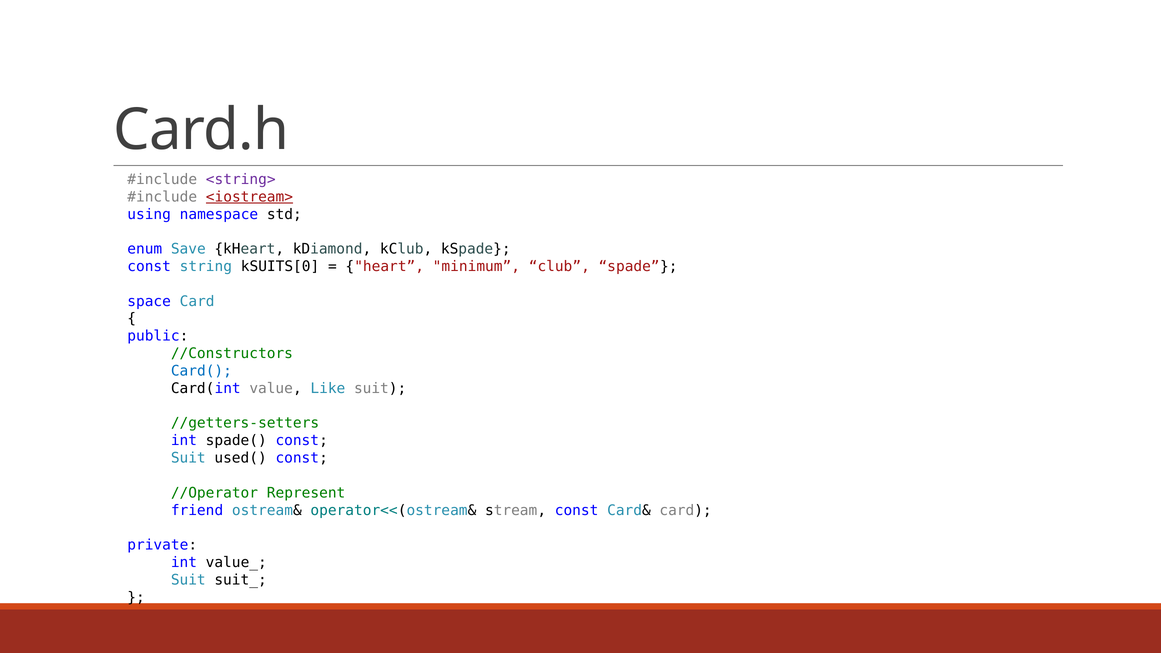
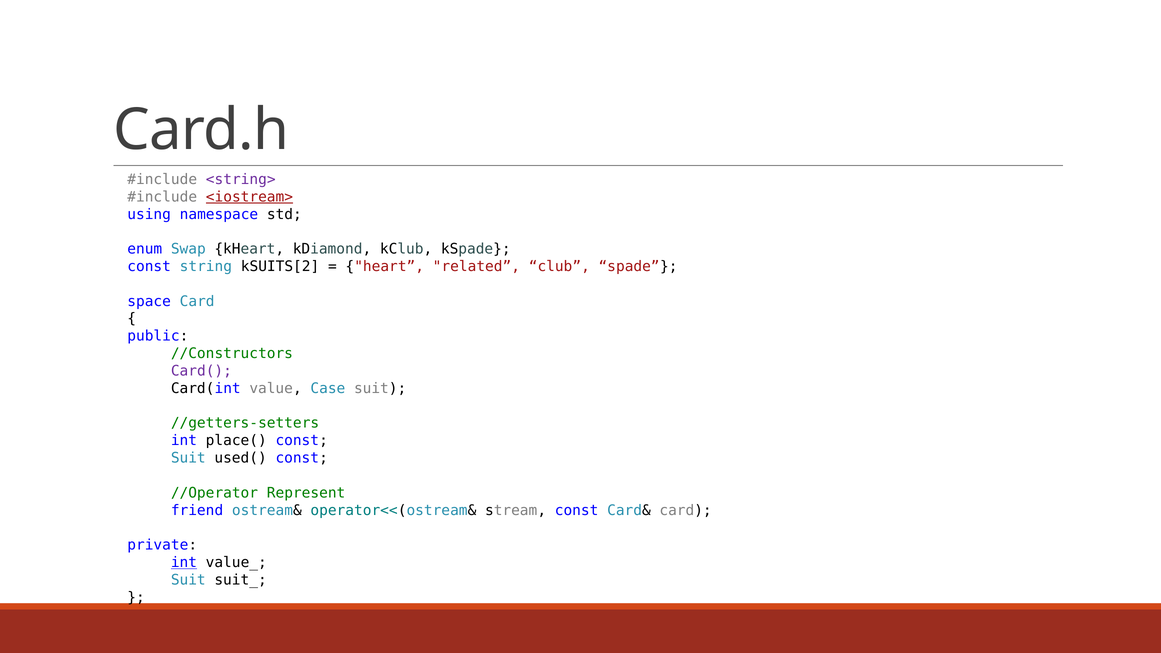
Save: Save -> Swap
kSUITS[0: kSUITS[0 -> kSUITS[2
minimum: minimum -> related
Card( colour: blue -> purple
Like: Like -> Case
spade(: spade( -> place(
int at (184, 563) underline: none -> present
